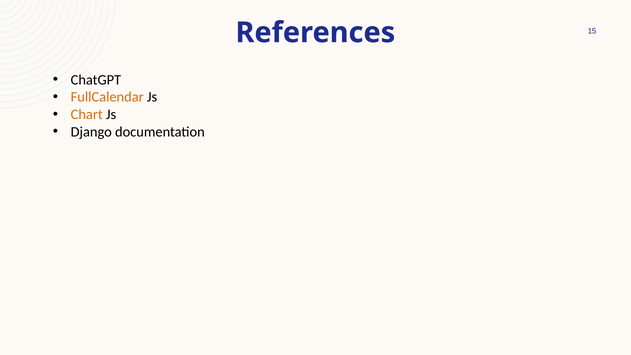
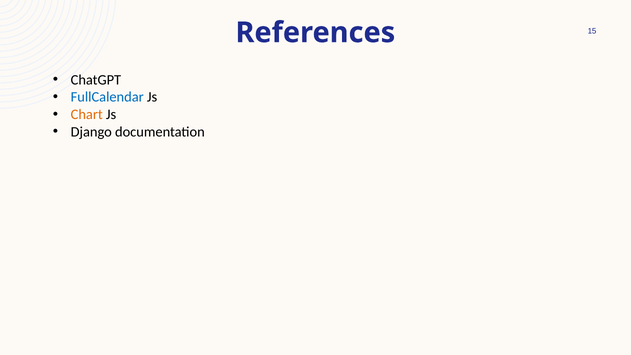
FullCalendar colour: orange -> blue
